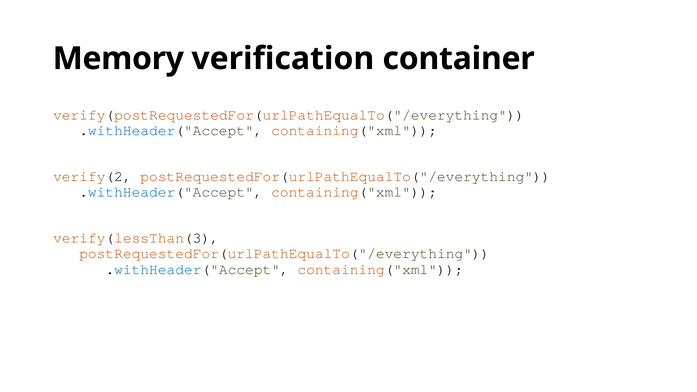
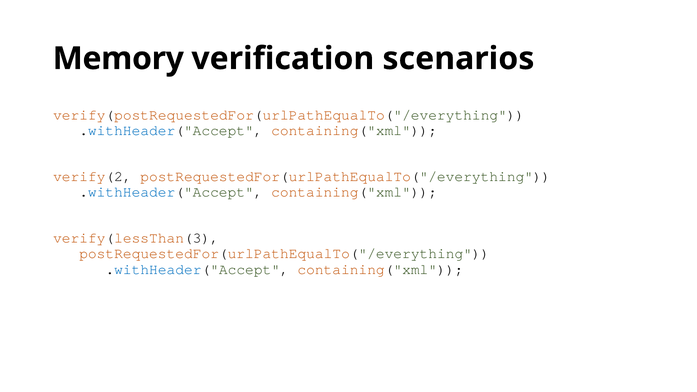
container: container -> scenarios
